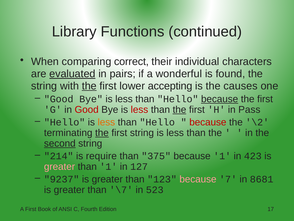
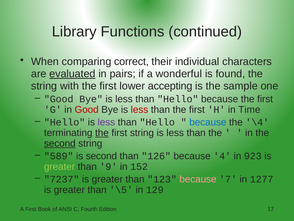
the at (89, 86) underline: present -> none
causes: causes -> sample
because at (220, 99) underline: present -> none
the at (179, 109) underline: present -> none
Pass: Pass -> Time
less at (106, 122) colour: orange -> purple
because at (208, 122) colour: red -> blue
\2: \2 -> \4
214: 214 -> 589
is require: require -> second
375: 375 -> 126
because 1: 1 -> 4
423: 423 -> 923
greater at (60, 166) colour: pink -> light green
than 1: 1 -> 9
127: 127 -> 152
9237: 9237 -> 7237
8681: 8681 -> 1277
\7: \7 -> \5
523: 523 -> 129
